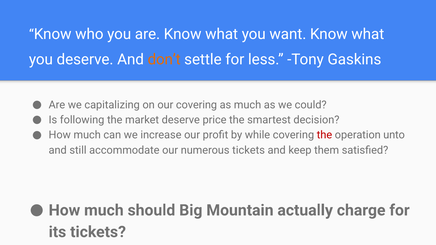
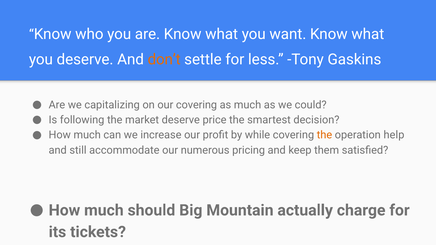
the at (324, 135) colour: red -> orange
unto: unto -> help
numerous tickets: tickets -> pricing
